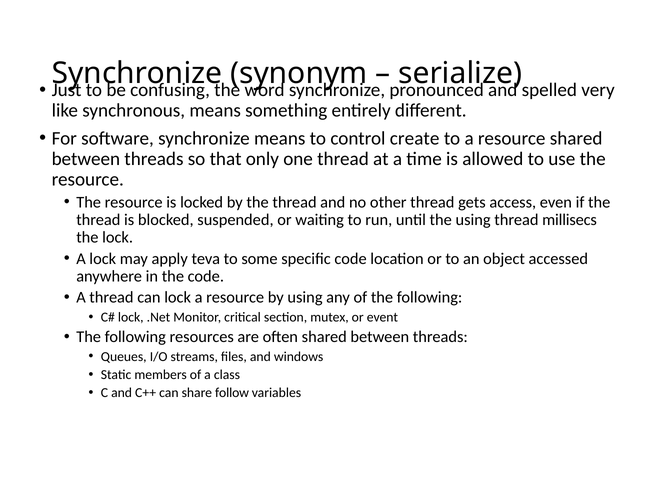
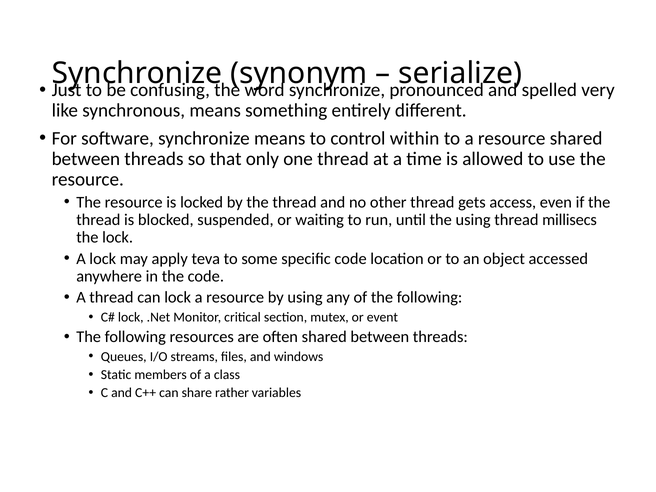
create: create -> within
follow: follow -> rather
